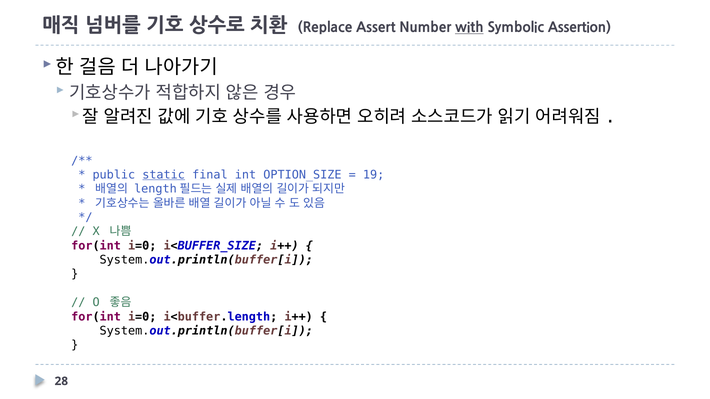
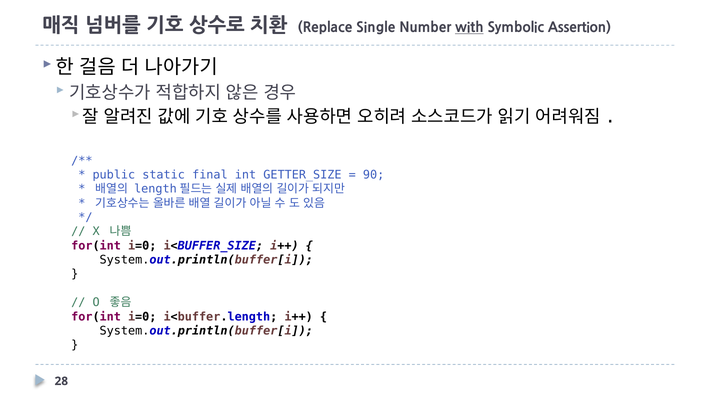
Assert: Assert -> Single
static underline: present -> none
OPTION_SIZE: OPTION_SIZE -> GETTER_SIZE
19: 19 -> 90
